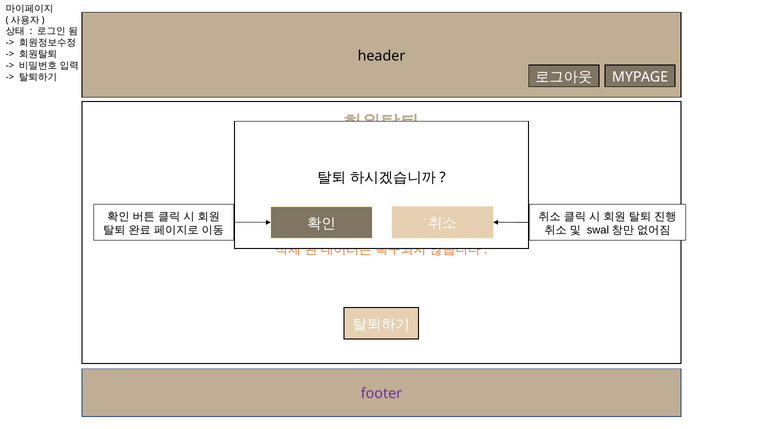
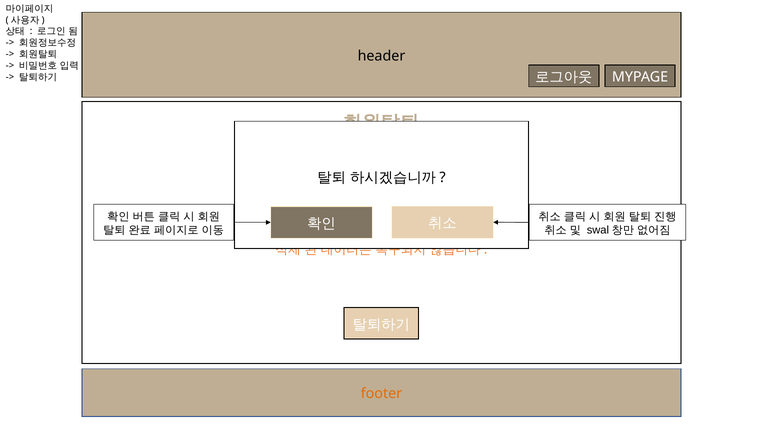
footer colour: purple -> orange
